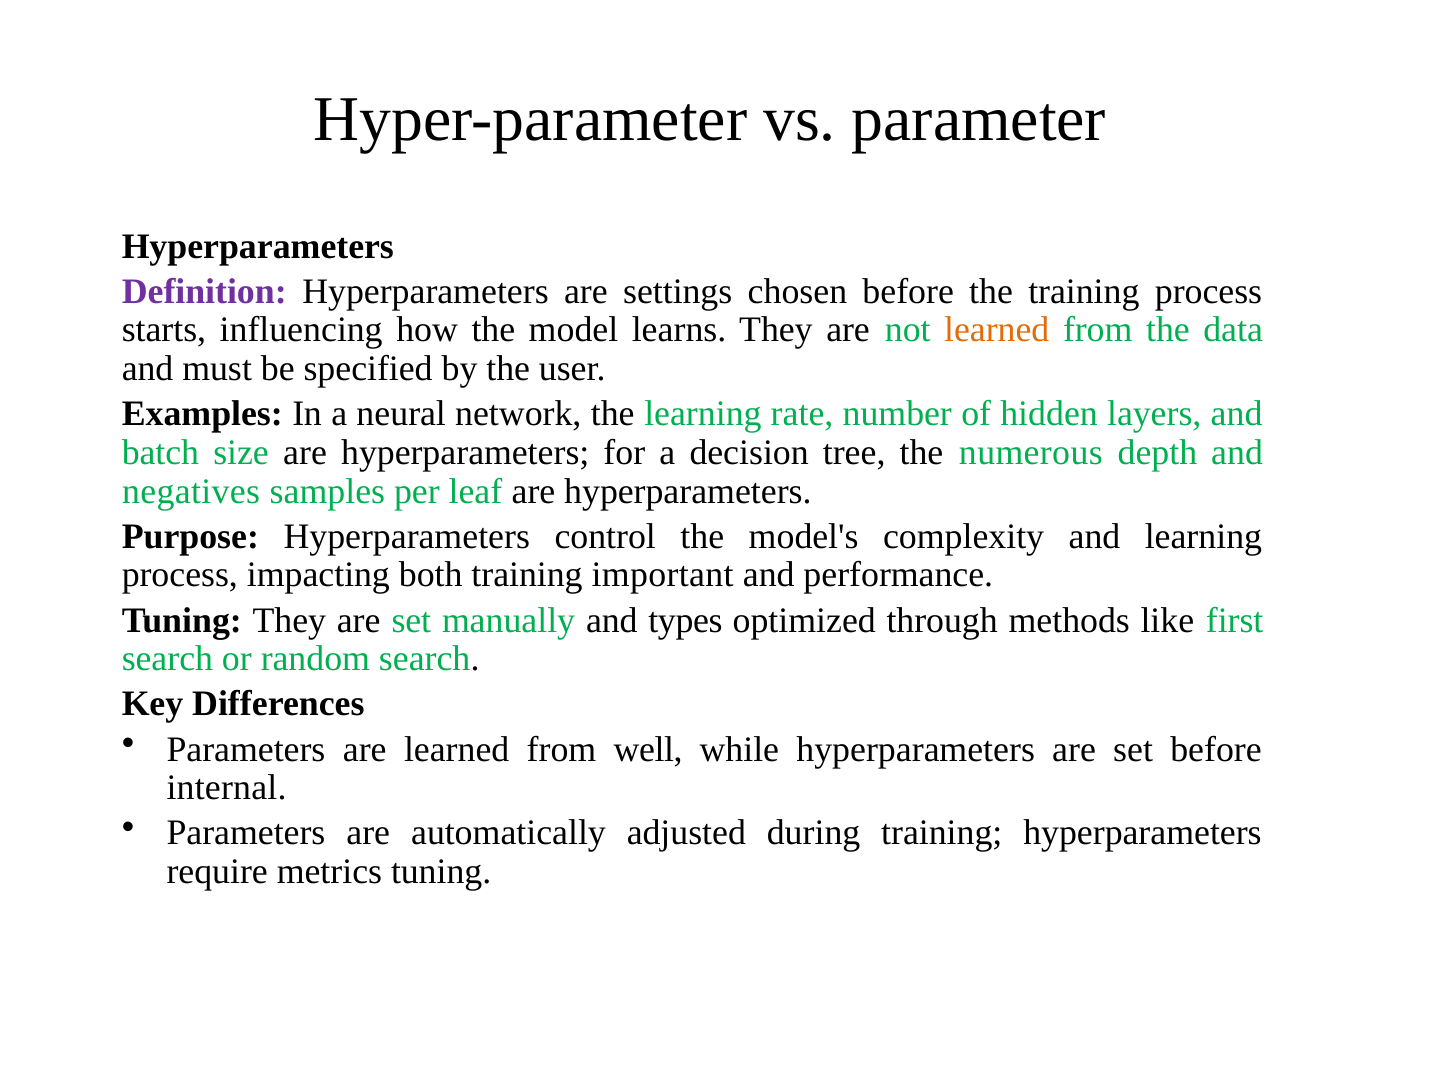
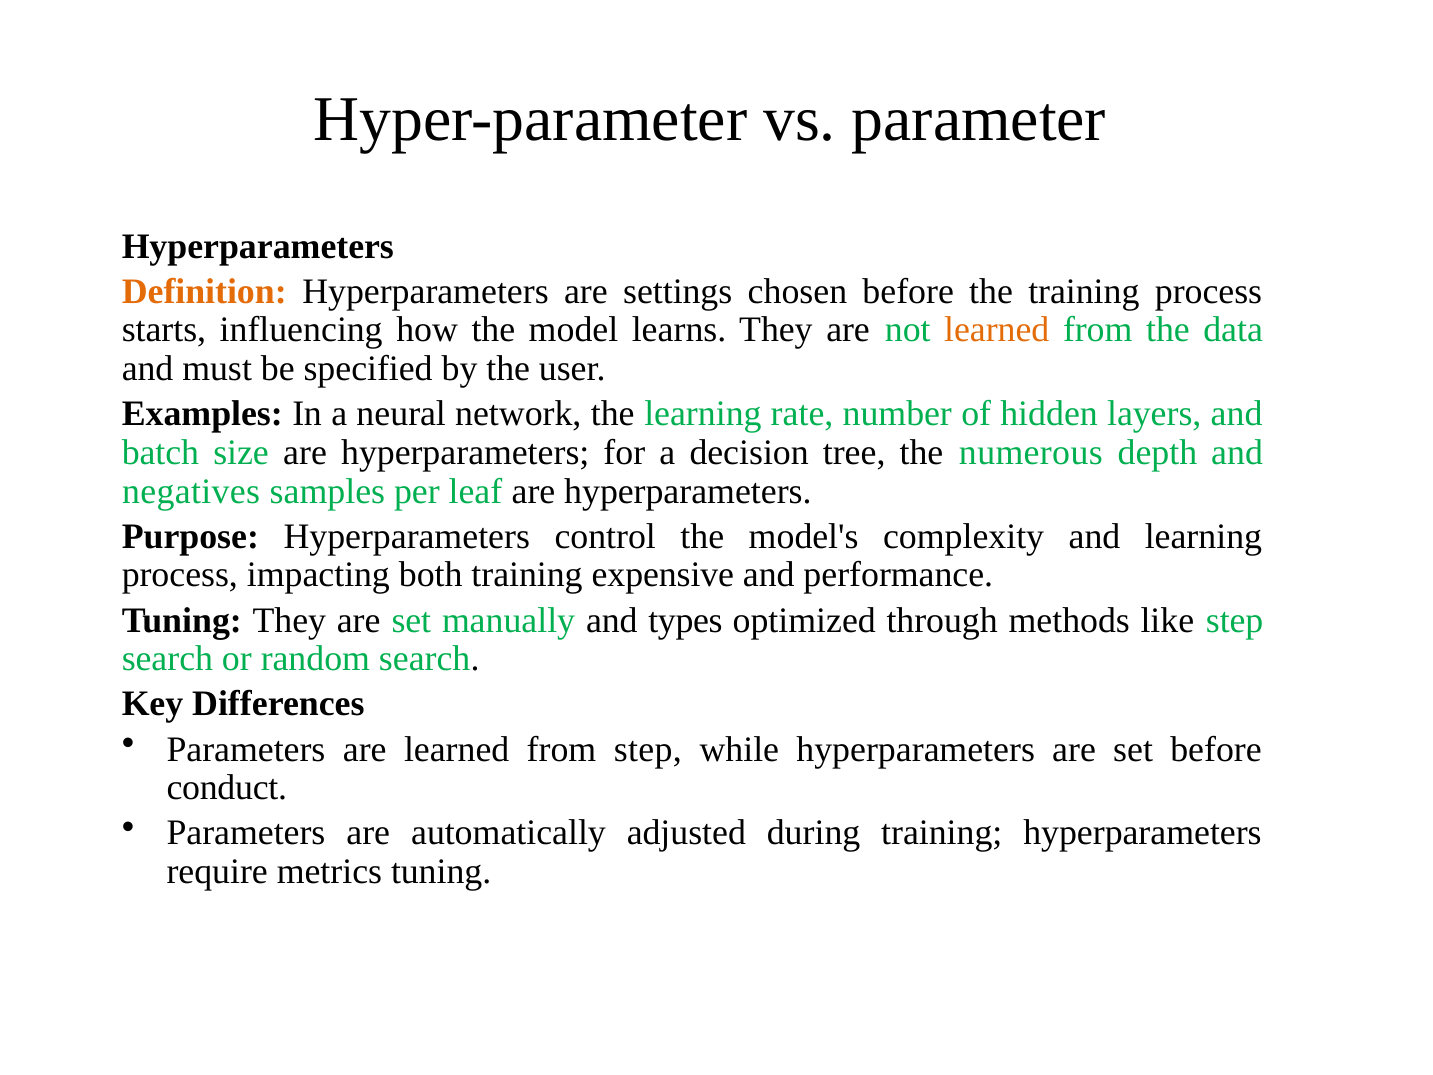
Definition colour: purple -> orange
important: important -> expensive
like first: first -> step
from well: well -> step
internal: internal -> conduct
